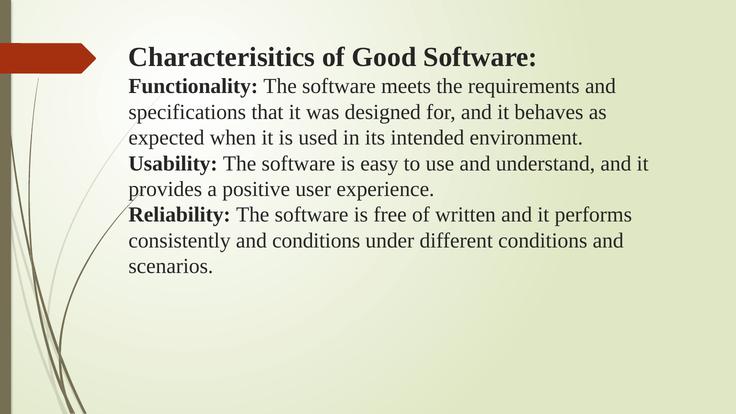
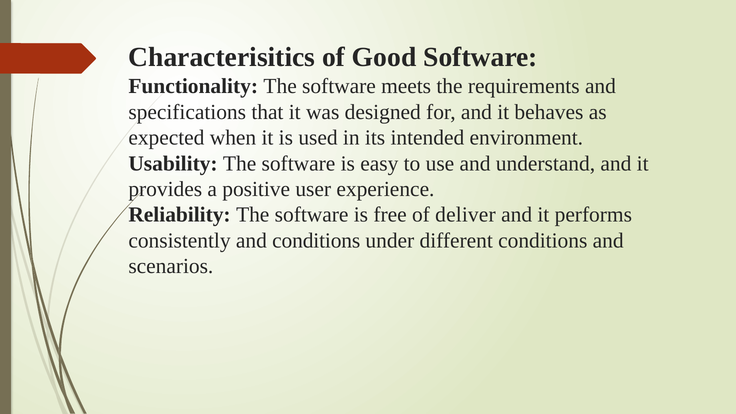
written: written -> deliver
